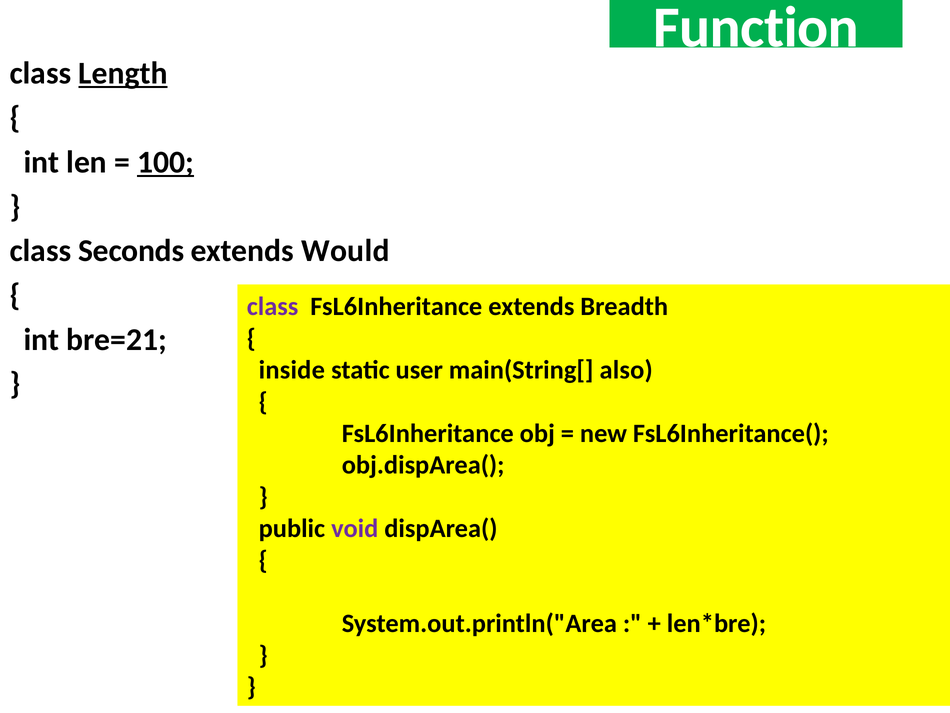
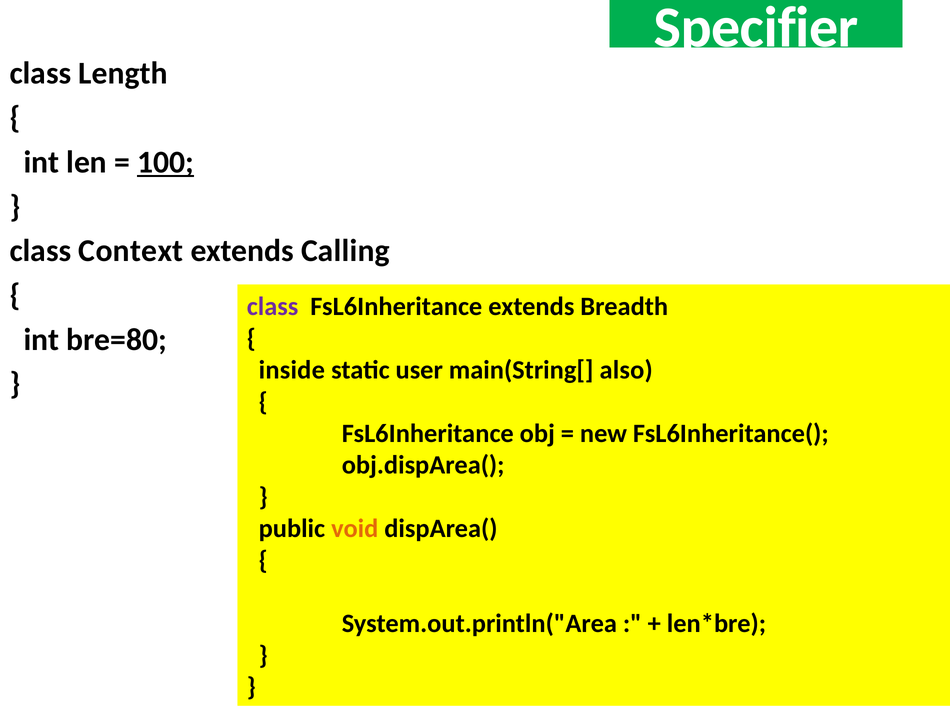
Function: Function -> Specifier
Length underline: present -> none
Seconds: Seconds -> Context
Would: Would -> Calling
bre=21: bre=21 -> bre=80
void colour: purple -> orange
